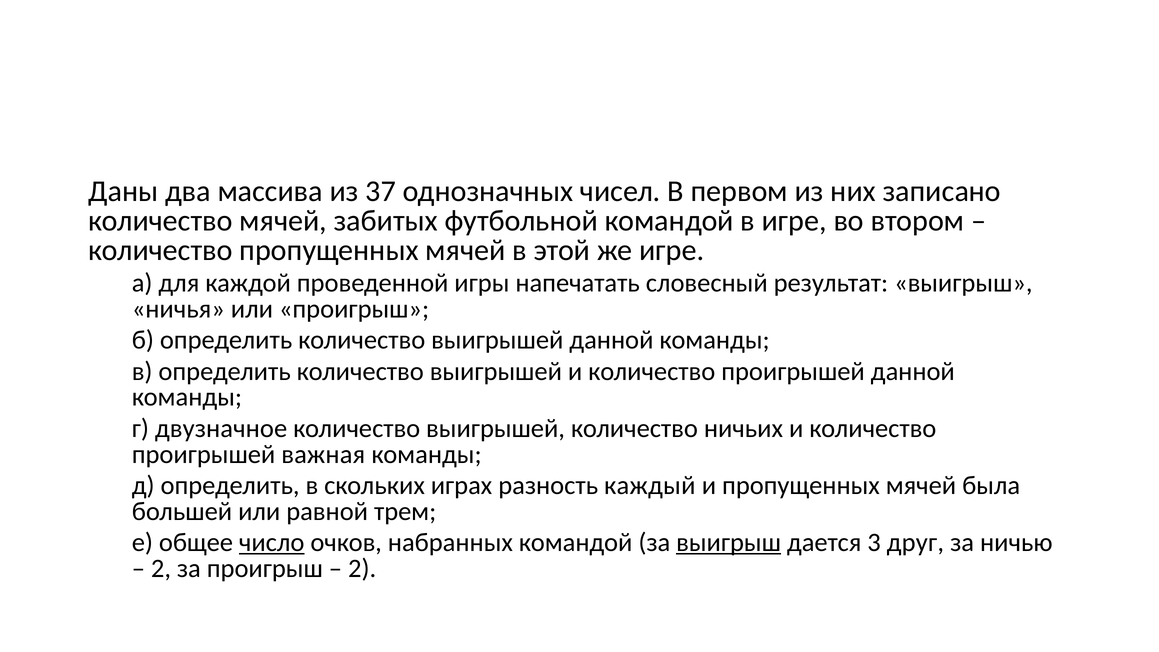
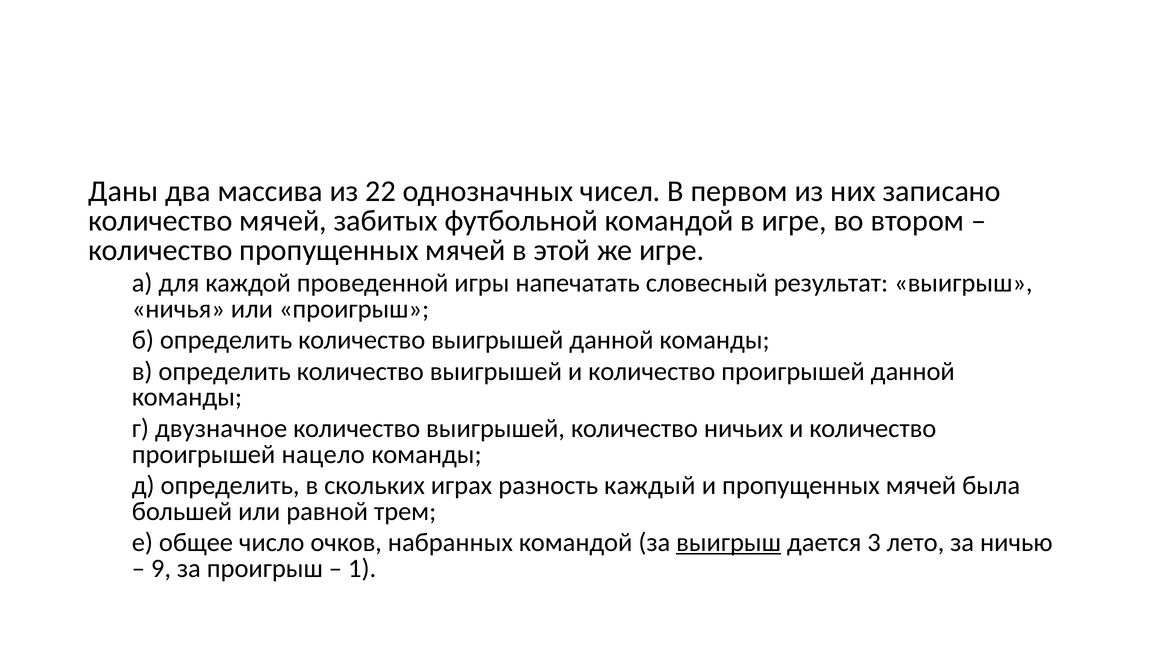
37: 37 -> 22
важная: важная -> нацело
число underline: present -> none
друг: друг -> лето
2 at (161, 568): 2 -> 9
2 at (362, 568): 2 -> 1
